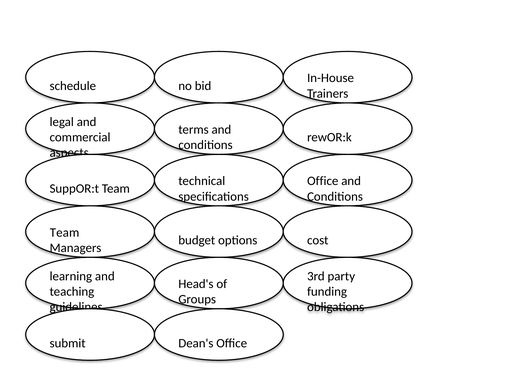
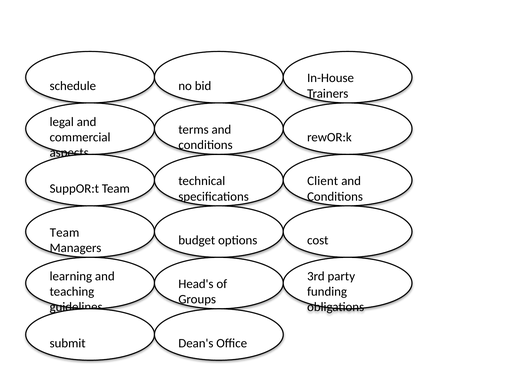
Office at (323, 181): Office -> Client
